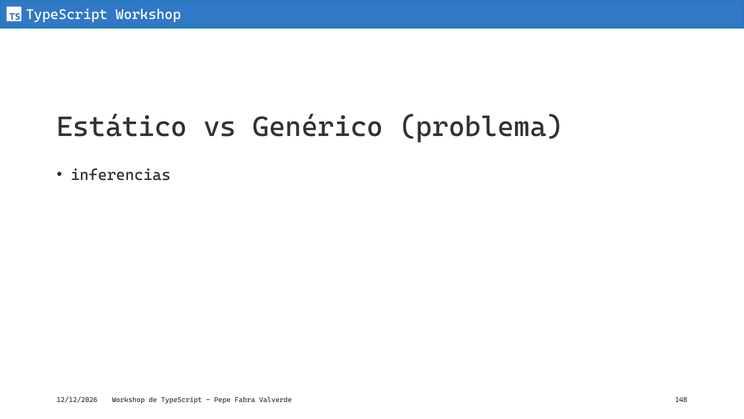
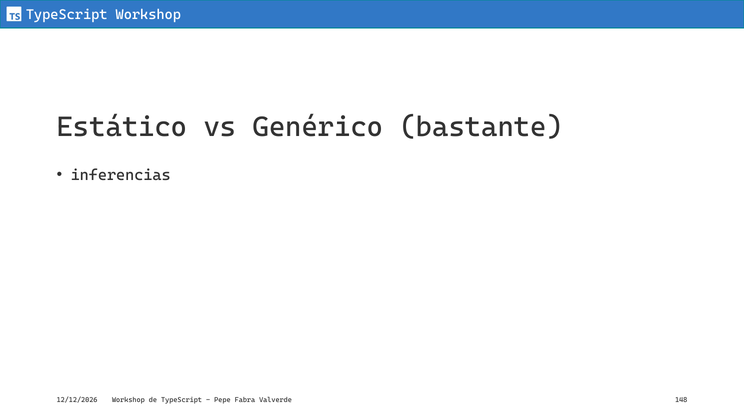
problema: problema -> bastante
